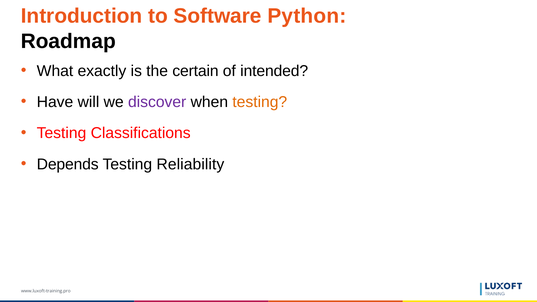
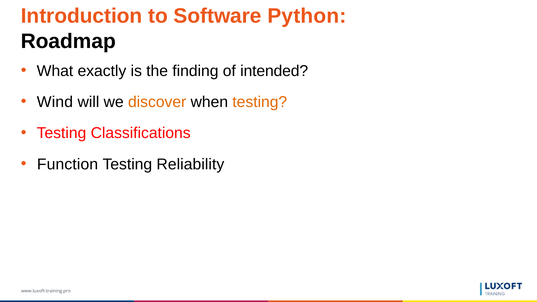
certain: certain -> finding
Have: Have -> Wind
discover colour: purple -> orange
Depends: Depends -> Function
